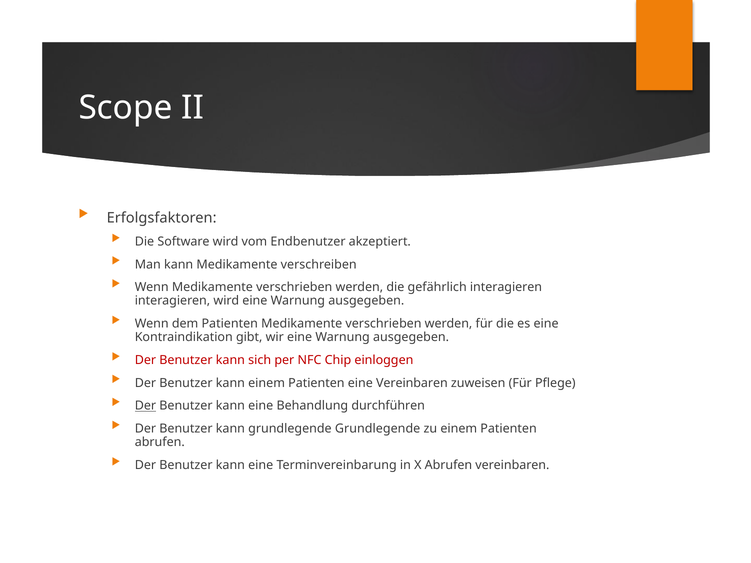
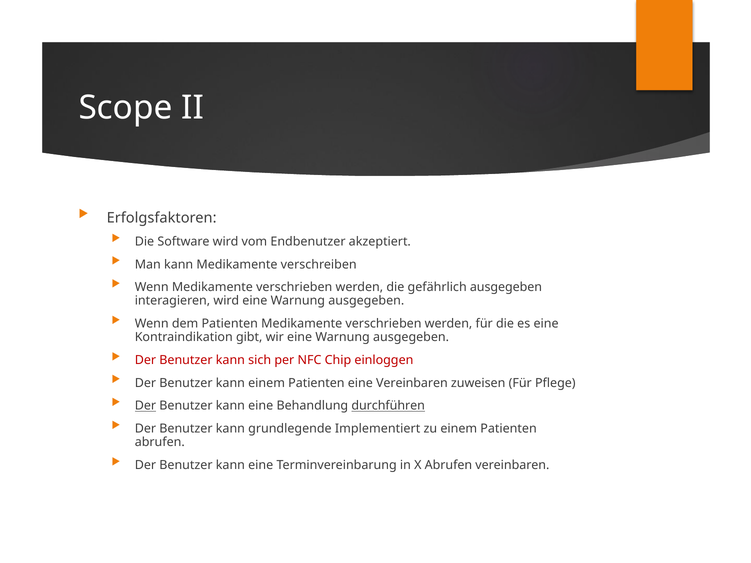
gefährlich interagieren: interagieren -> ausgegeben
durchführen underline: none -> present
grundlegende Grundlegende: Grundlegende -> Implementiert
